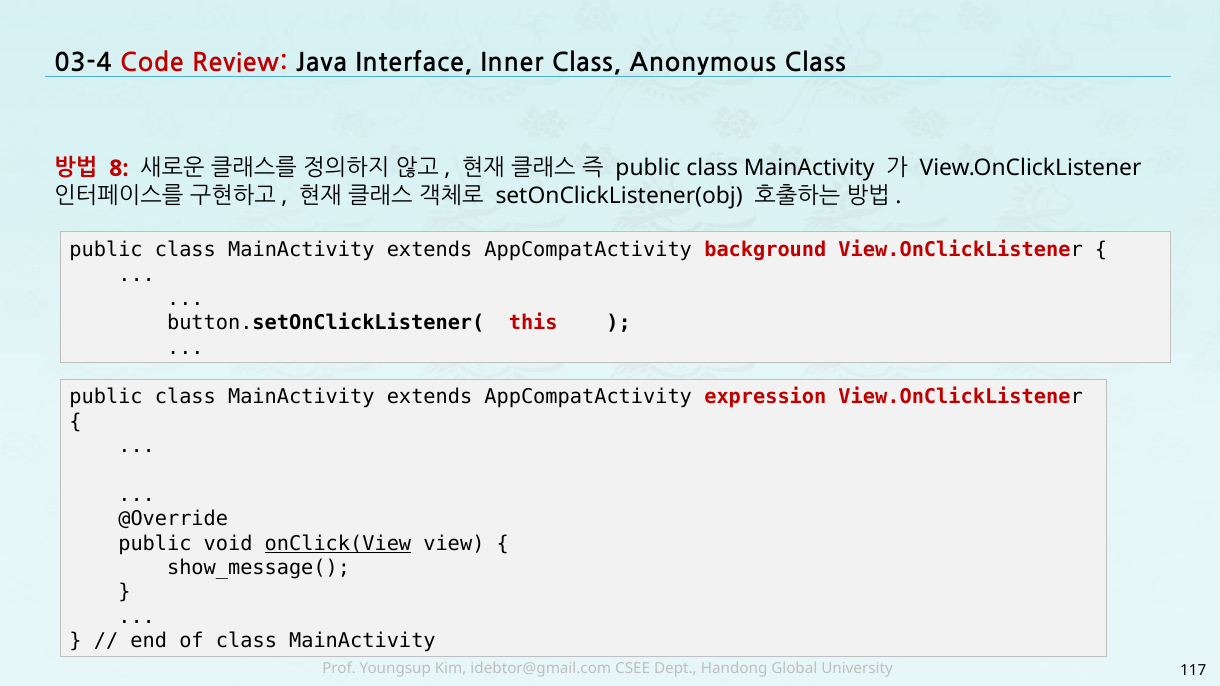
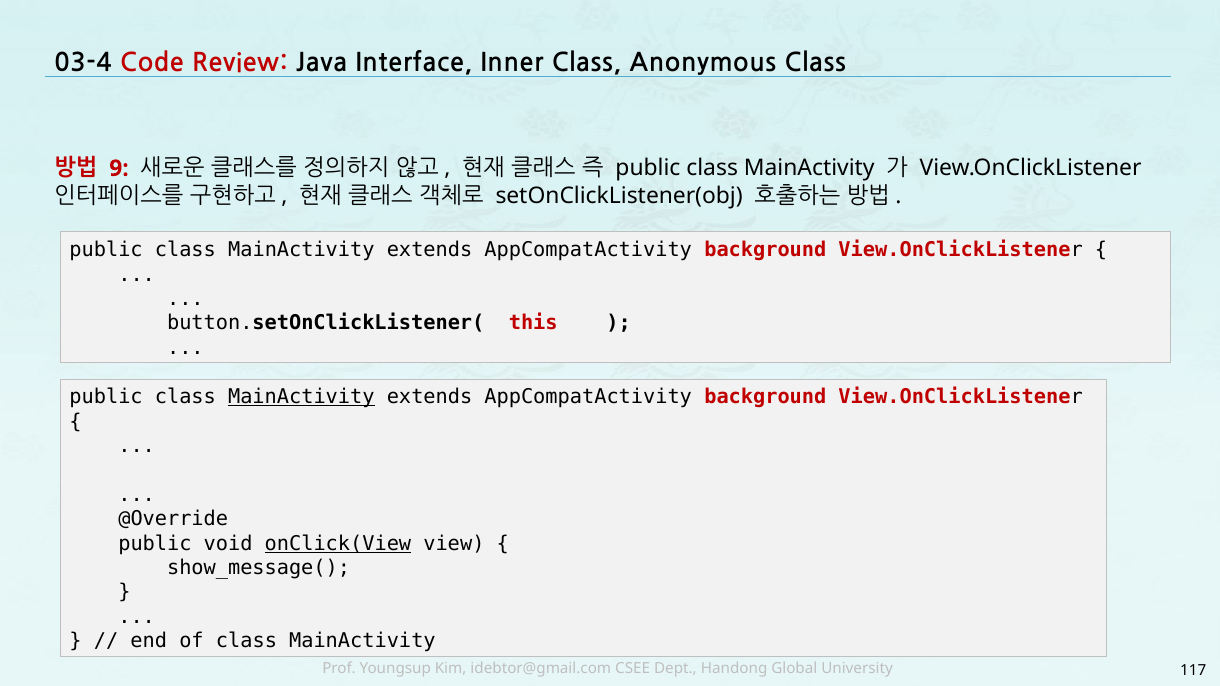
8: 8 -> 9
MainActivity at (301, 397) underline: none -> present
expression at (765, 397): expression -> background
